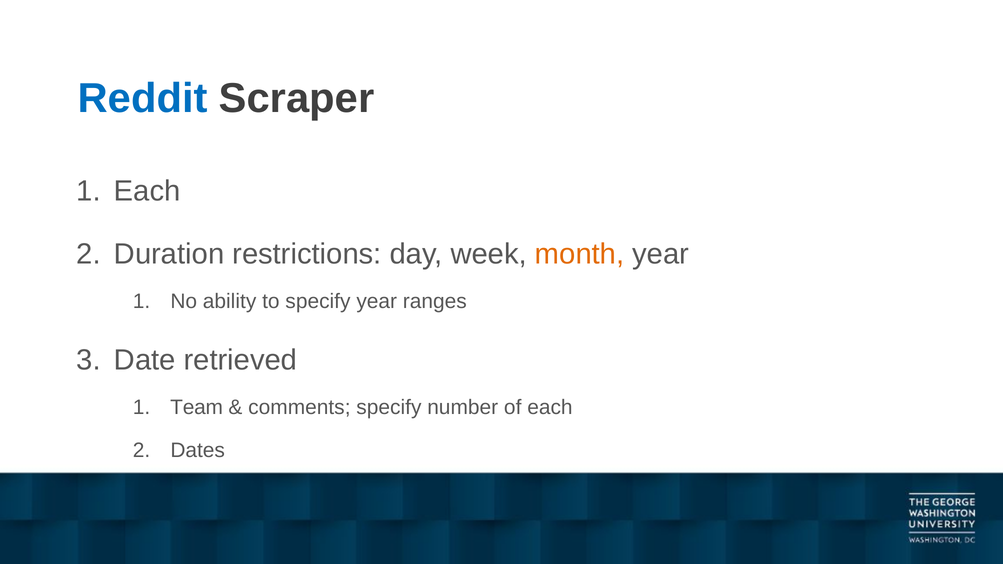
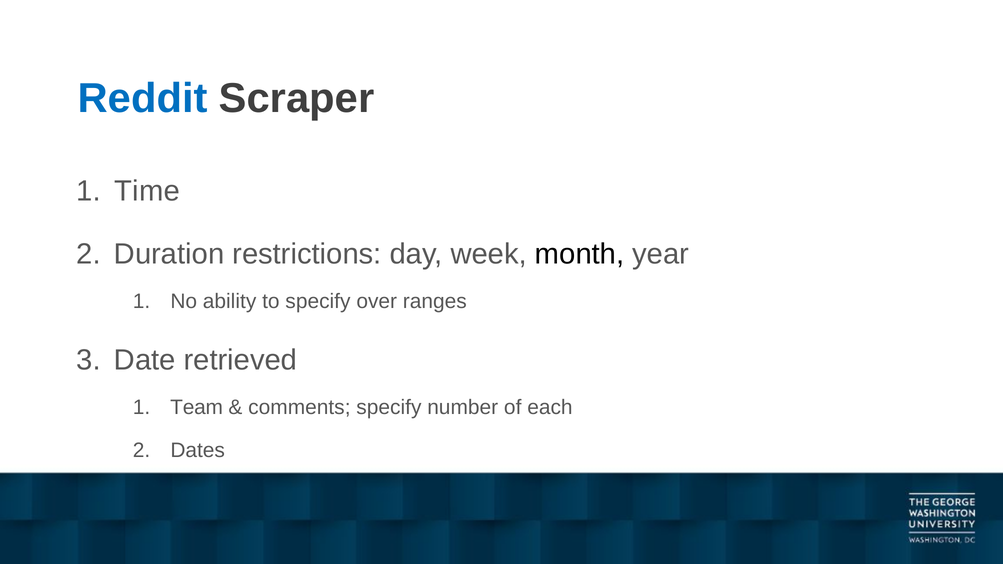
Each at (147, 191): Each -> Time
month colour: orange -> black
specify year: year -> over
